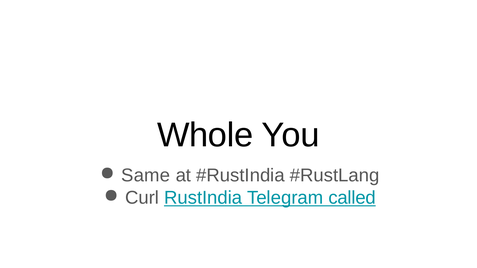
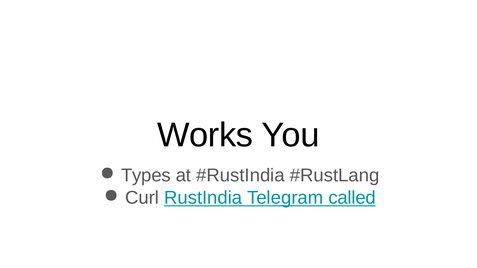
Whole: Whole -> Works
Same: Same -> Types
